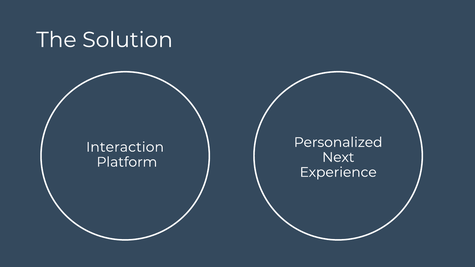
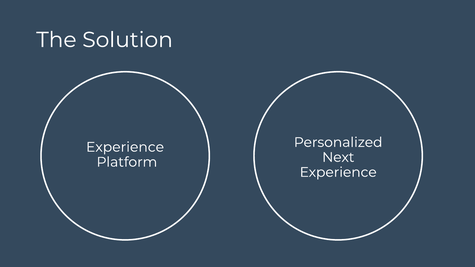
Interaction at (125, 147): Interaction -> Experience
